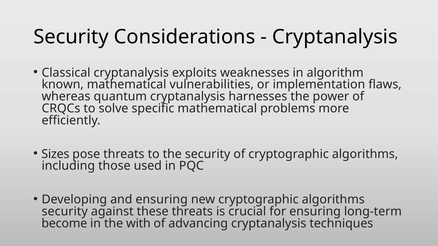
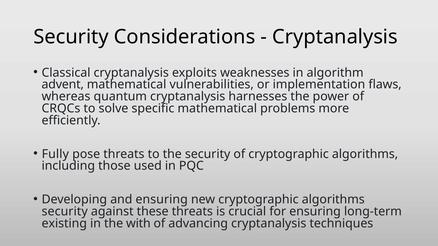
known: known -> advent
Sizes: Sizes -> Fully
become: become -> existing
